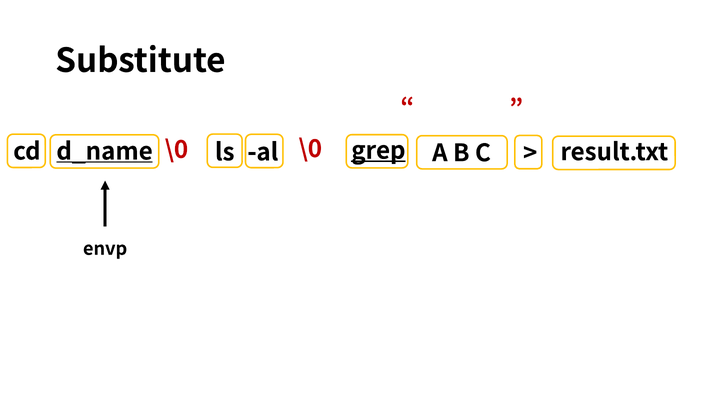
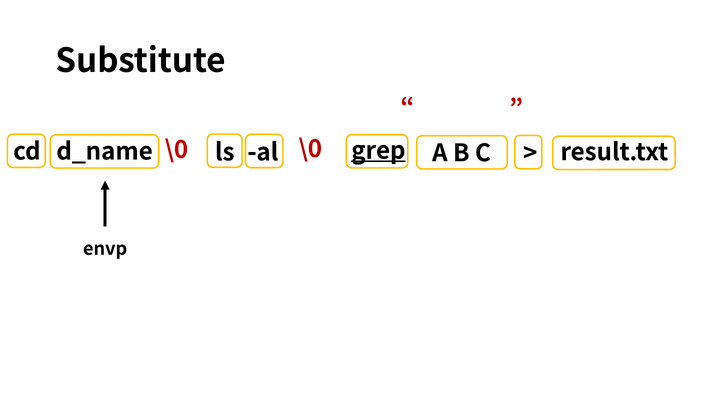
d_name underline: present -> none
